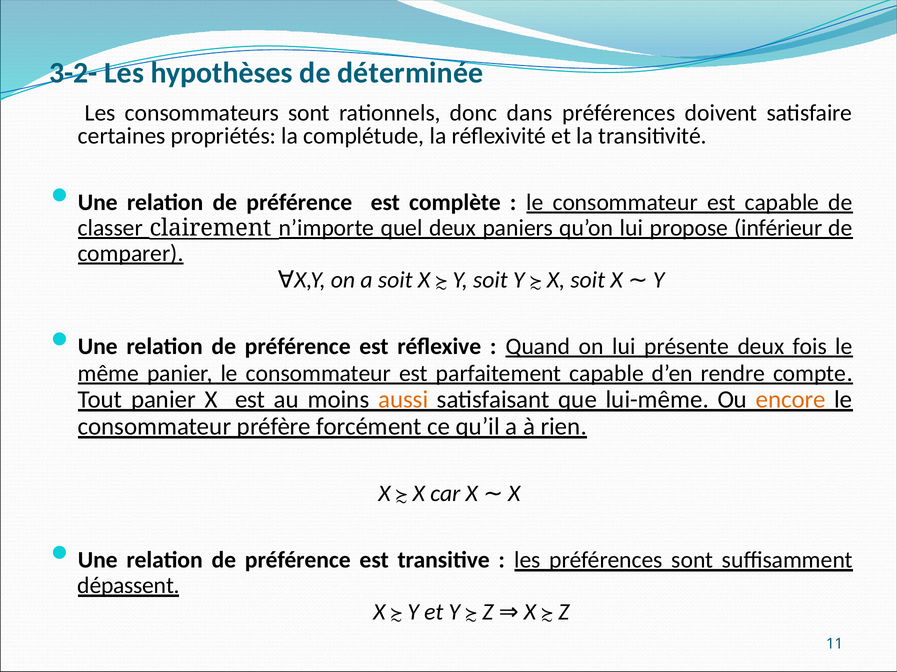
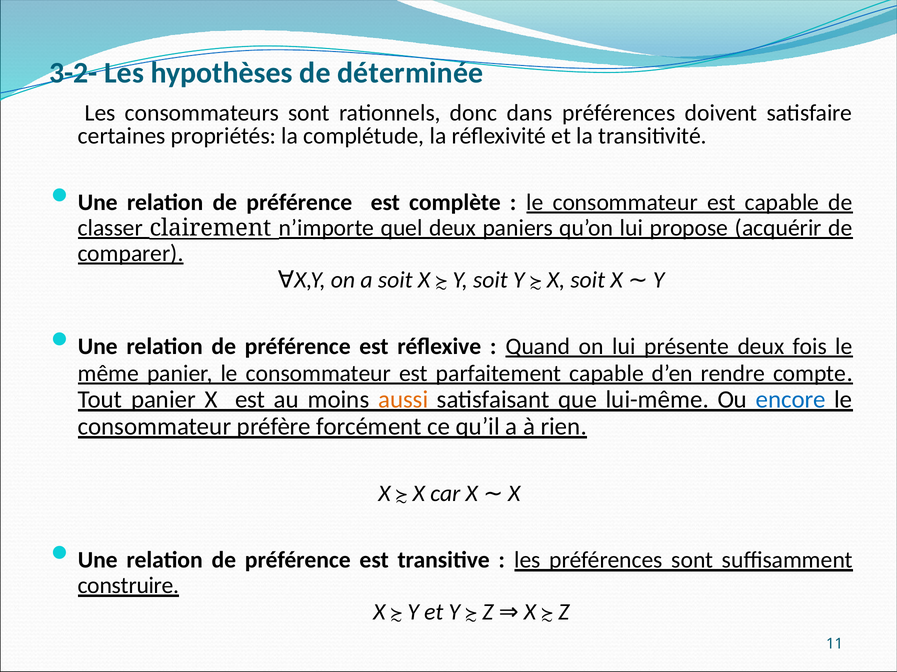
inférieur: inférieur -> acquérir
encore colour: orange -> blue
dépassent: dépassent -> construire
